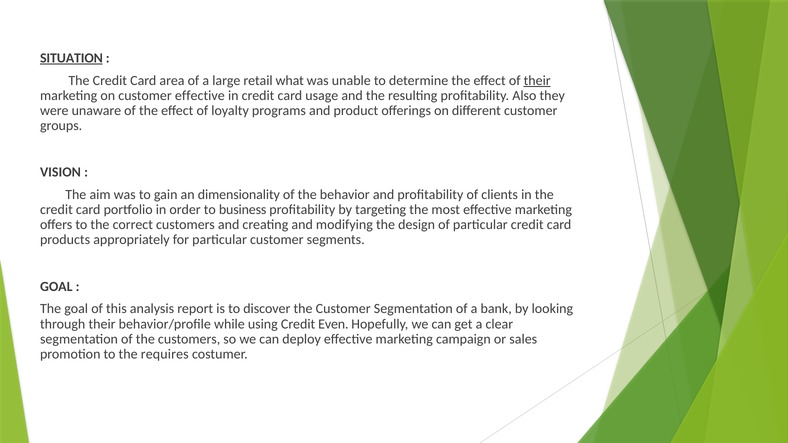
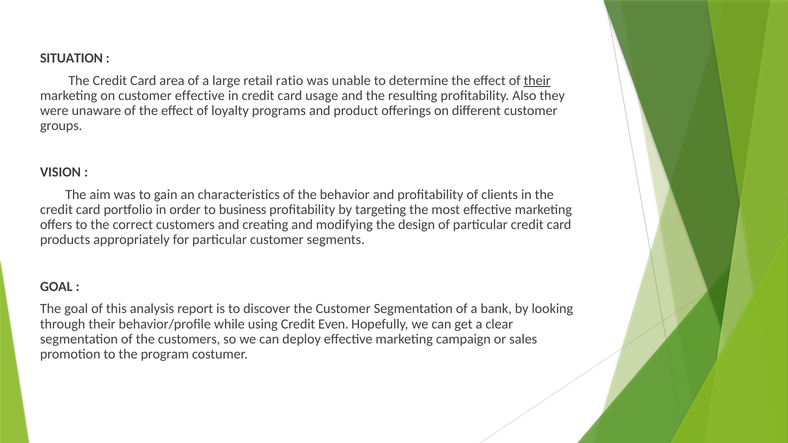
SITUATION underline: present -> none
what: what -> ratio
dimensionality: dimensionality -> characteristics
requires: requires -> program
